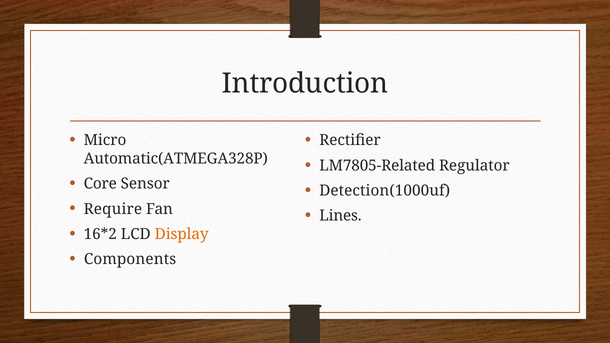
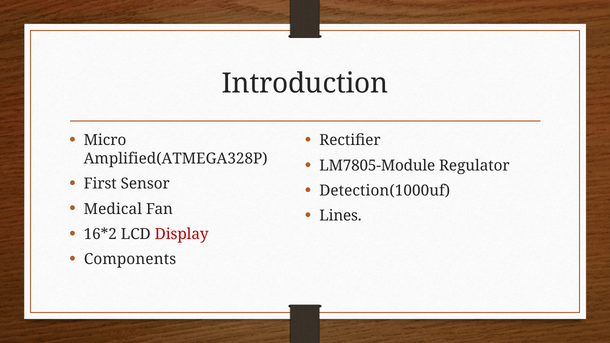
Automatic(ATMEGA328P: Automatic(ATMEGA328P -> Amplified(ATMEGA328P
LM7805-Related: LM7805-Related -> LM7805-Module
Core: Core -> First
Require: Require -> Medical
Display colour: orange -> red
